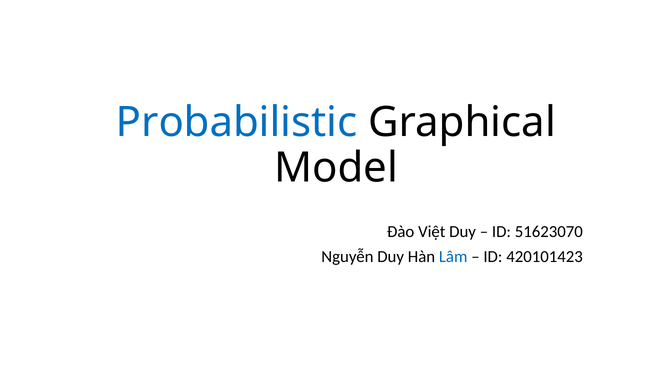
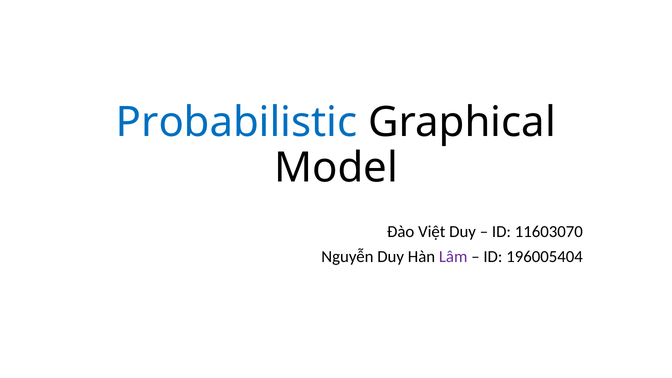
51623070: 51623070 -> 11603070
Lâm colour: blue -> purple
420101423: 420101423 -> 196005404
